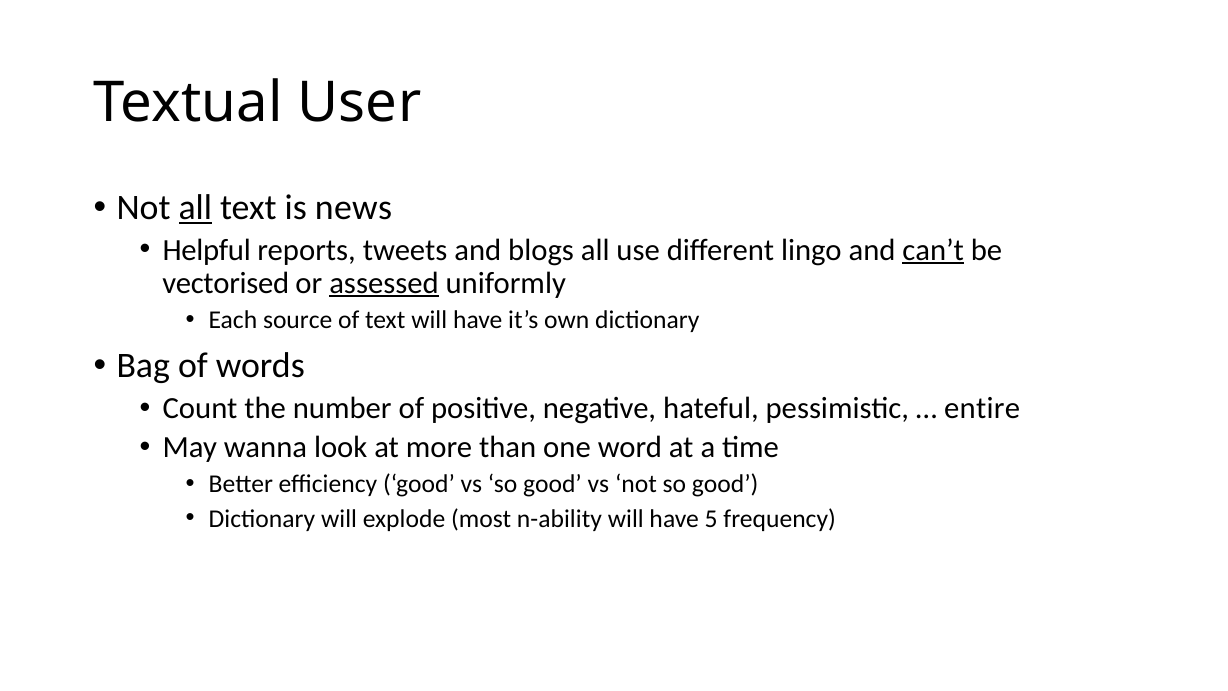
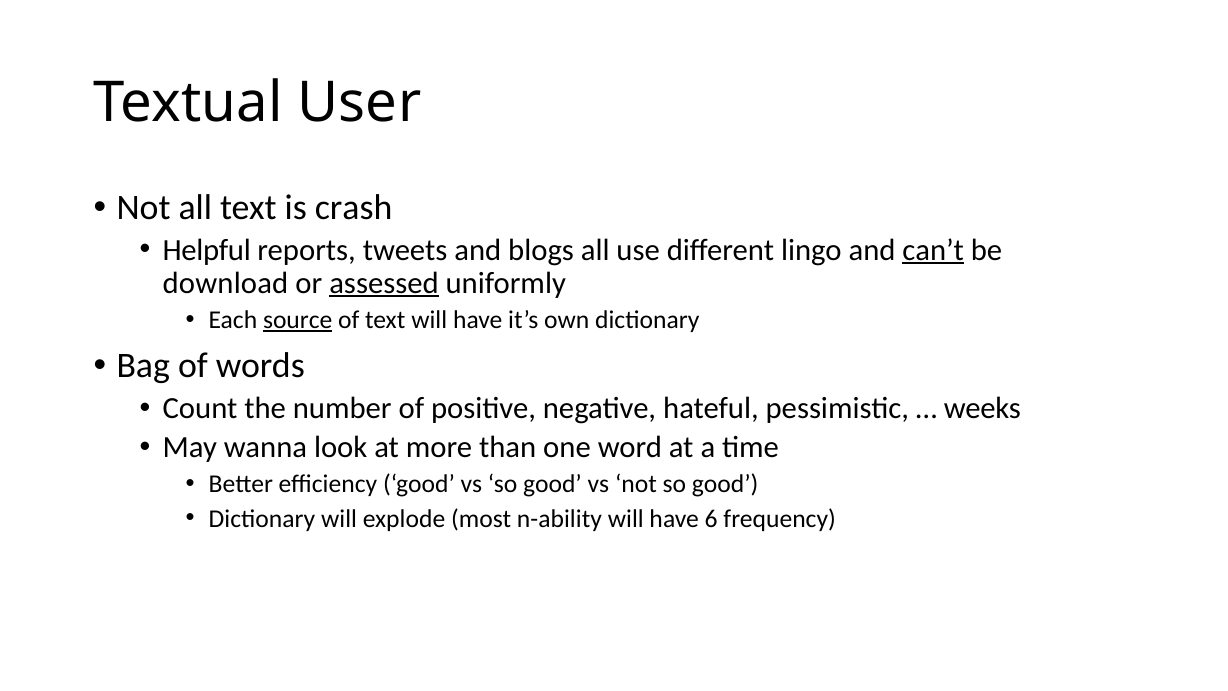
all at (195, 208) underline: present -> none
news: news -> crash
vectorised: vectorised -> download
source underline: none -> present
entire: entire -> weeks
5: 5 -> 6
